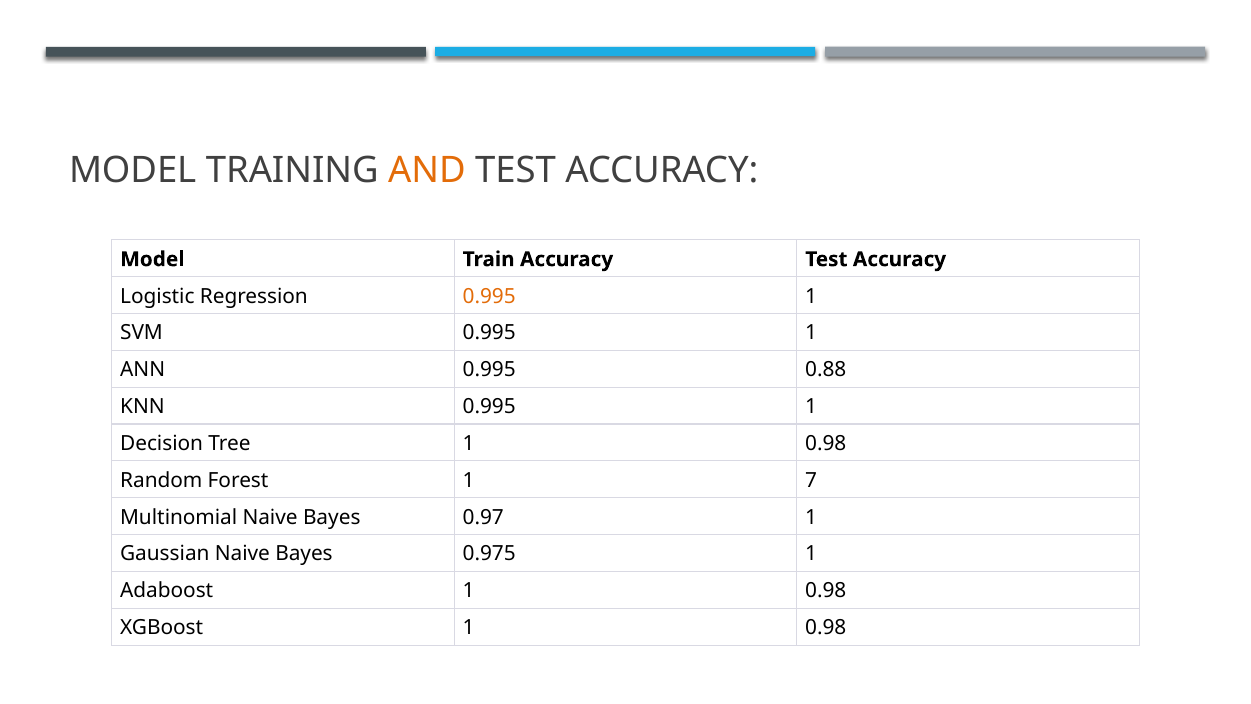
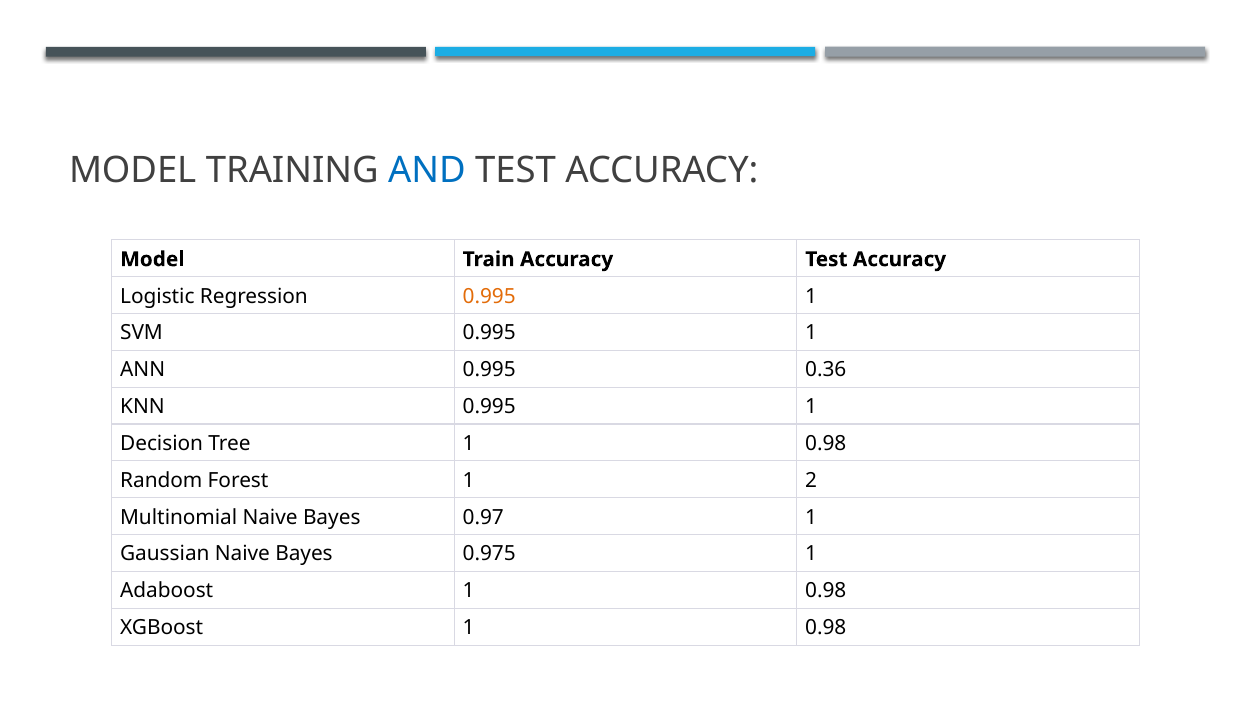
AND colour: orange -> blue
0.88: 0.88 -> 0.36
7: 7 -> 2
